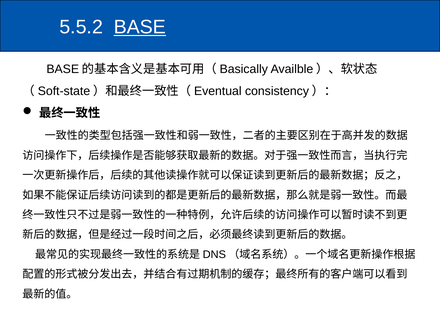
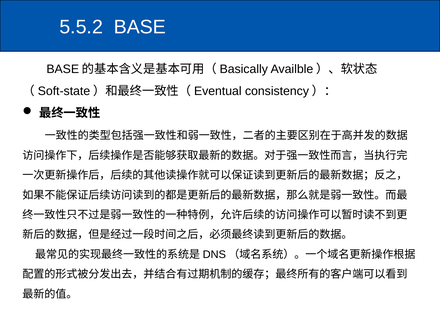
BASE underline: present -> none
